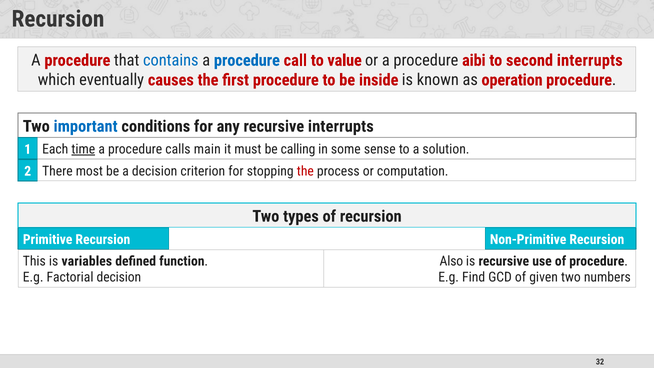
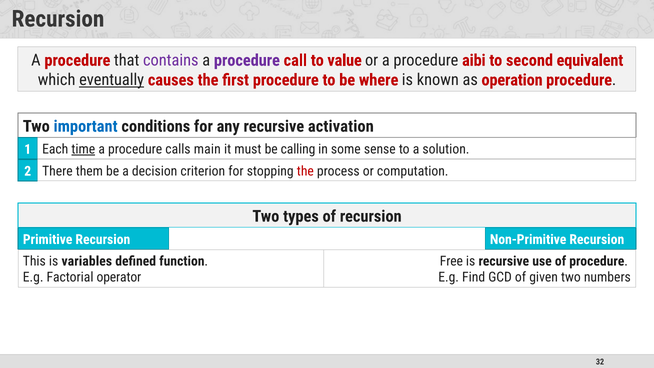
contains colour: blue -> purple
procedure at (247, 60) colour: blue -> purple
second interrupts: interrupts -> equivalent
eventually underline: none -> present
inside: inside -> where
recursive interrupts: interrupts -> activation
most: most -> them
Also: Also -> Free
Factorial decision: decision -> operator
